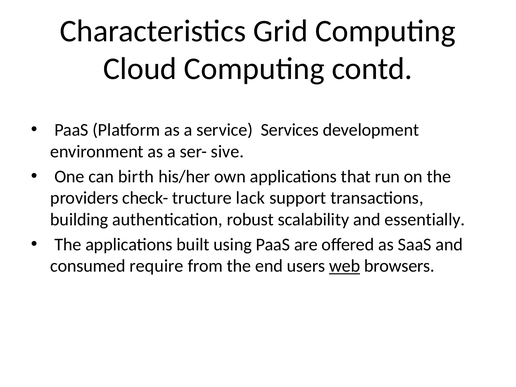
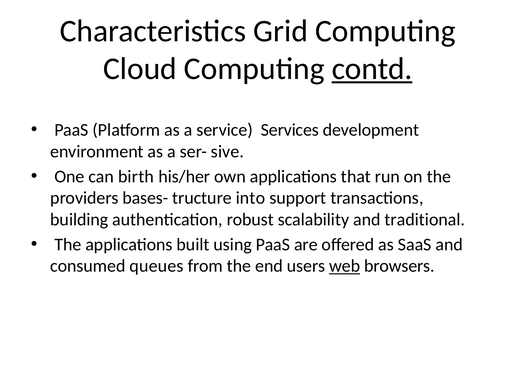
contd underline: none -> present
check-: check- -> bases-
lack: lack -> into
essentially: essentially -> traditional
require: require -> queues
